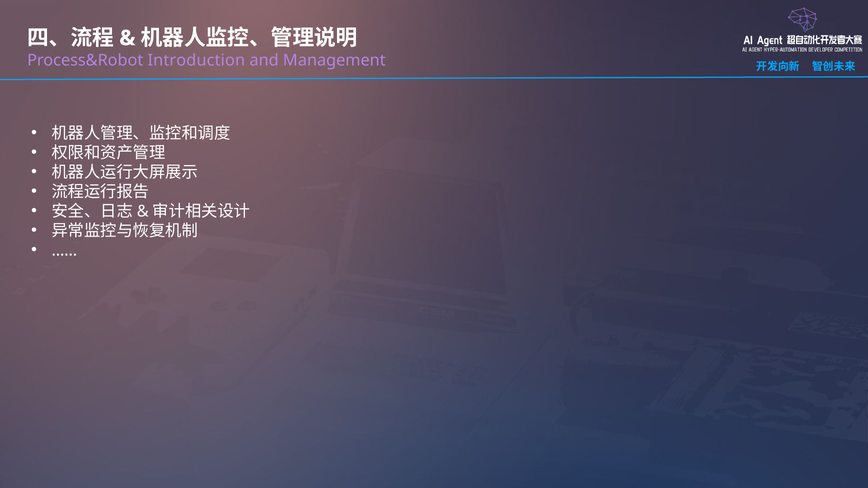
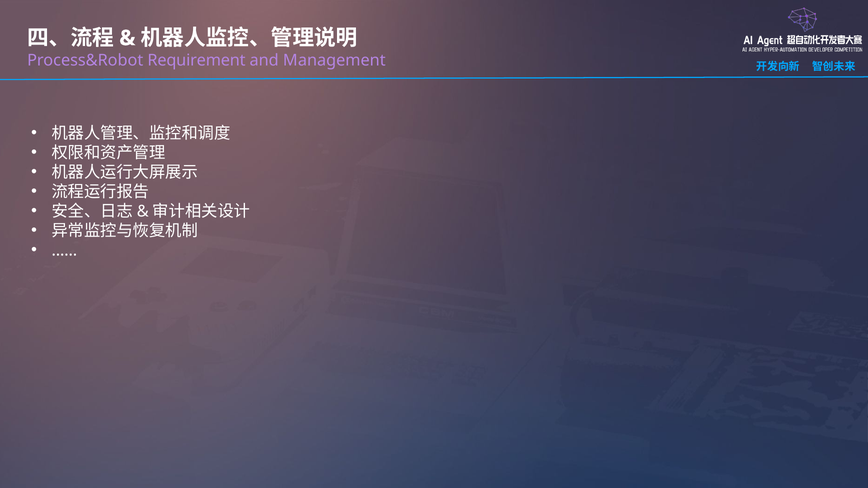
Introduction: Introduction -> Requirement
